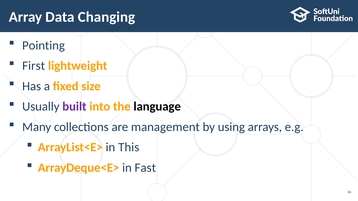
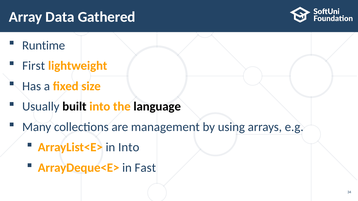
Changing: Changing -> Gathered
Pointing: Pointing -> Runtime
built colour: purple -> black
in This: This -> Into
